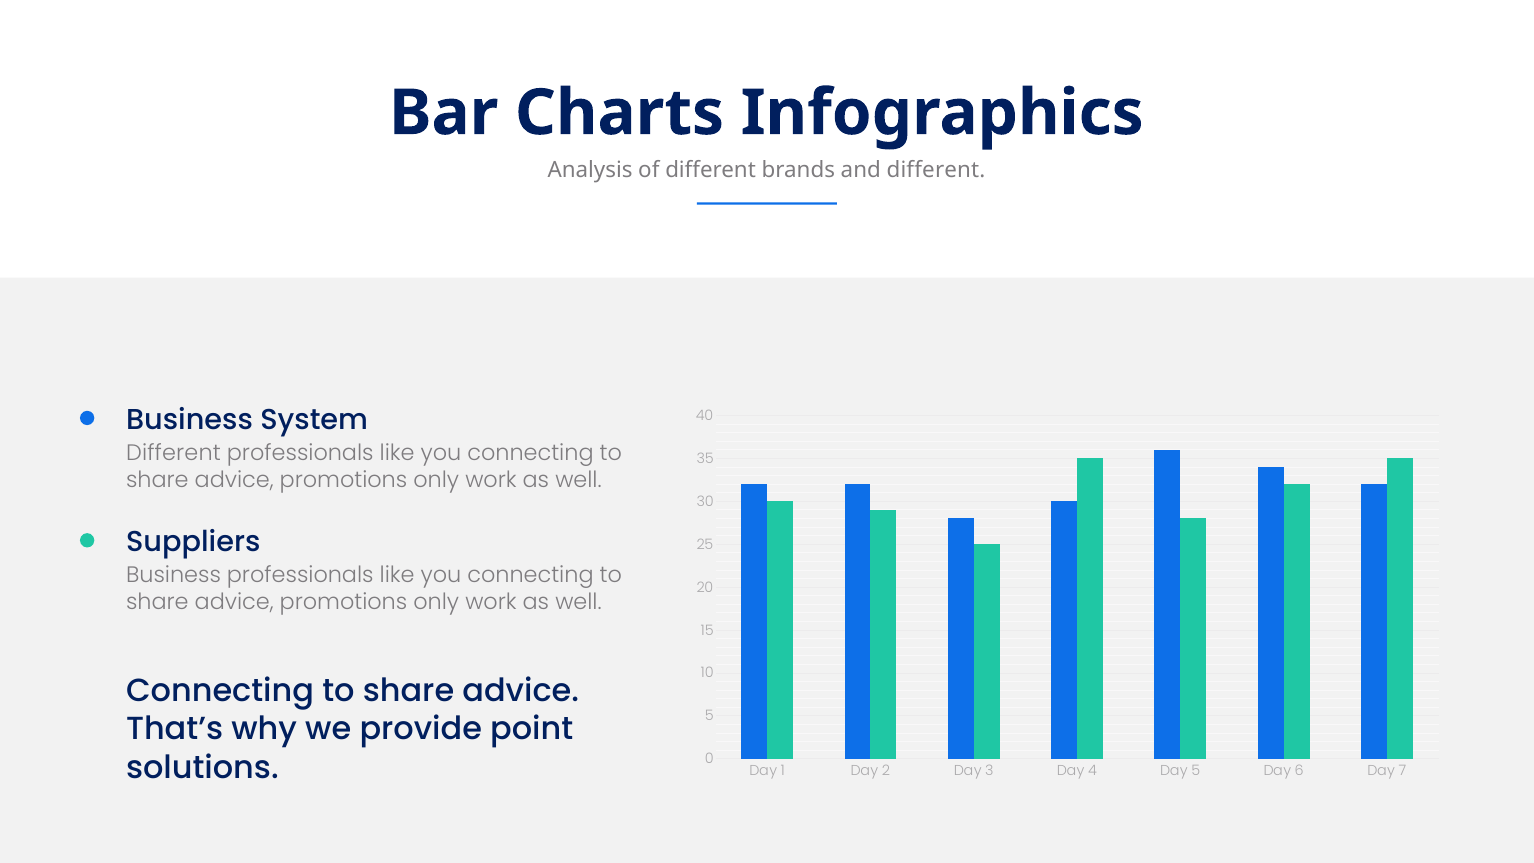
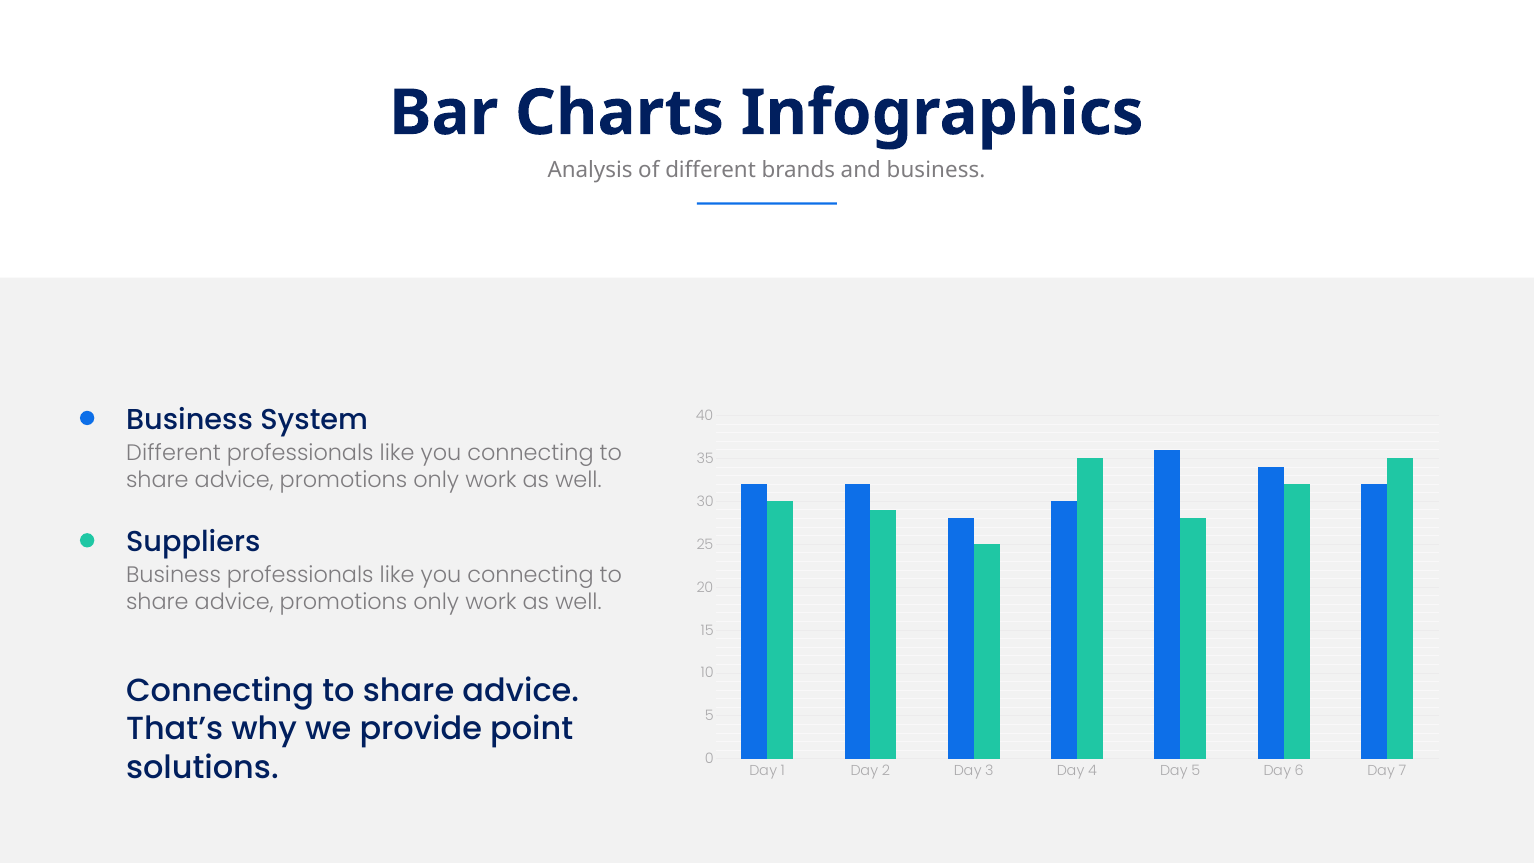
and different: different -> business
